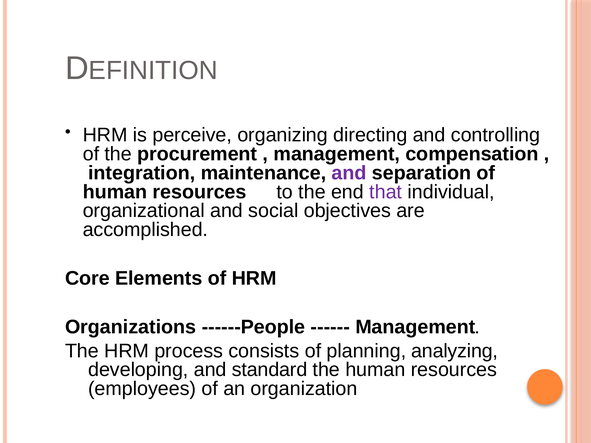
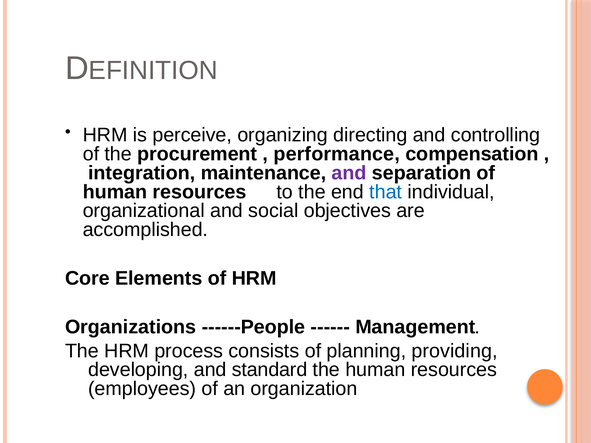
management at (337, 154): management -> performance
that colour: purple -> blue
analyzing: analyzing -> providing
